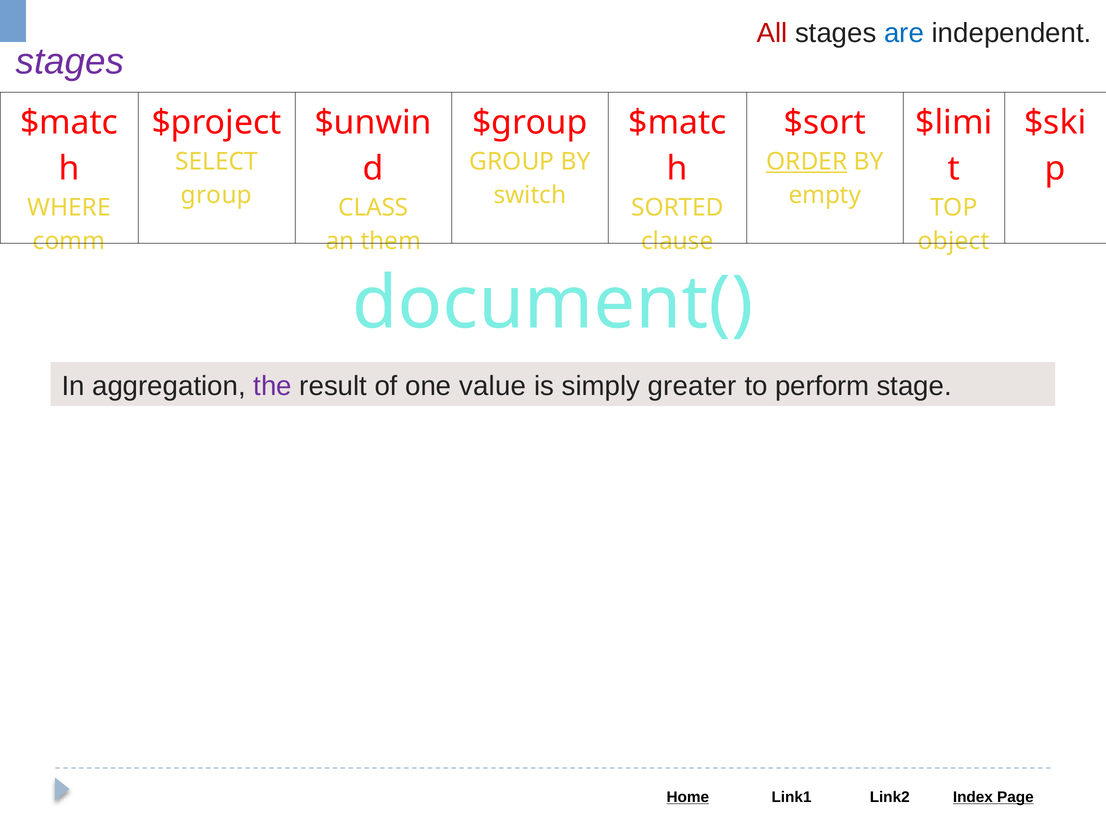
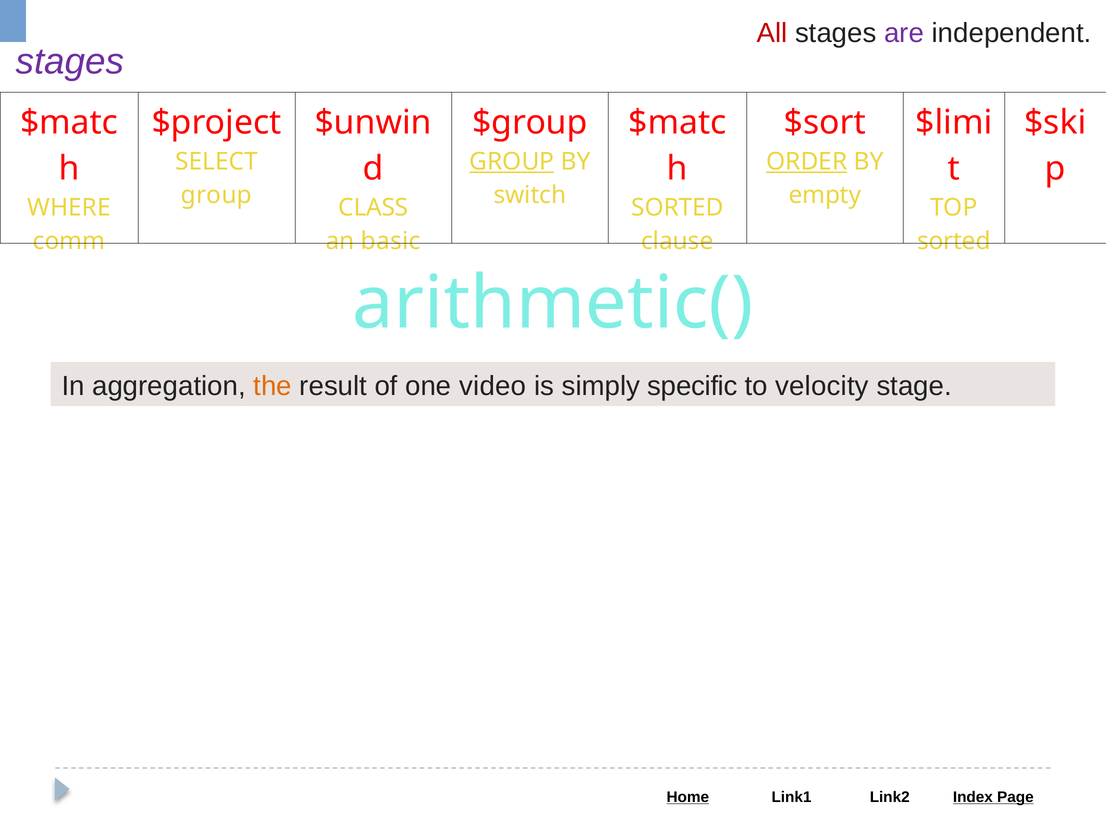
are colour: blue -> purple
GROUP at (512, 162) underline: none -> present
them: them -> basic
object at (954, 241): object -> sorted
document(: document( -> arithmetic(
the colour: purple -> orange
value: value -> video
greater: greater -> specific
perform: perform -> velocity
